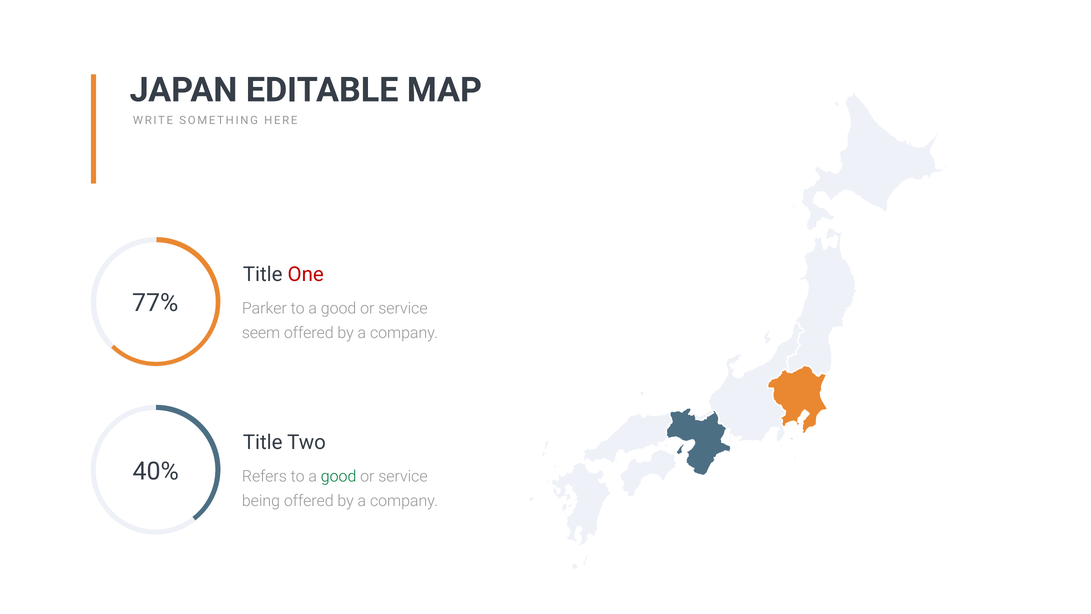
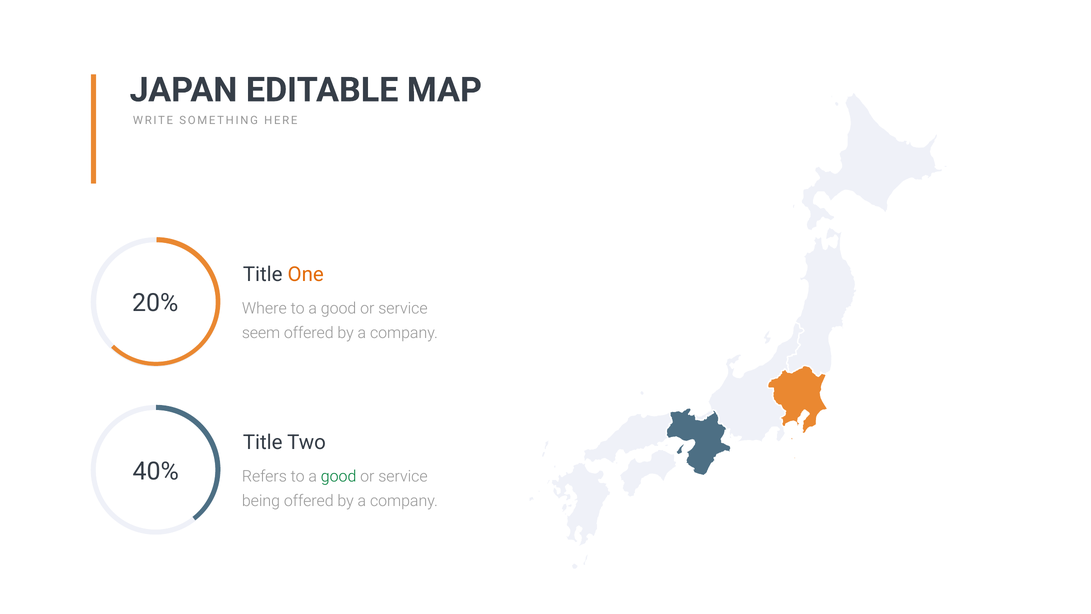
One colour: red -> orange
77%: 77% -> 20%
Parker: Parker -> Where
